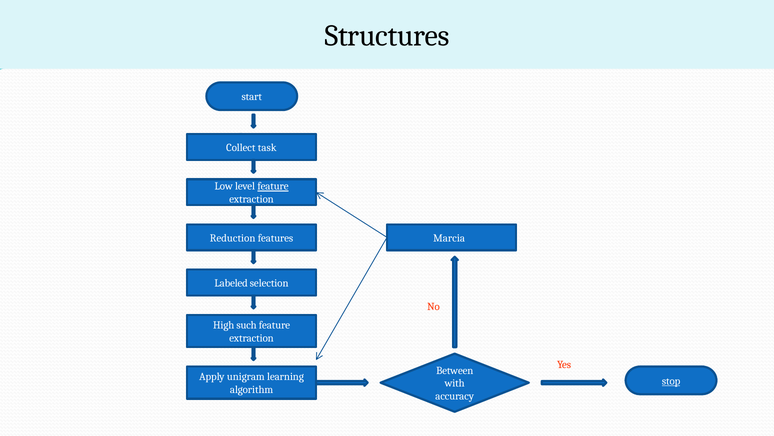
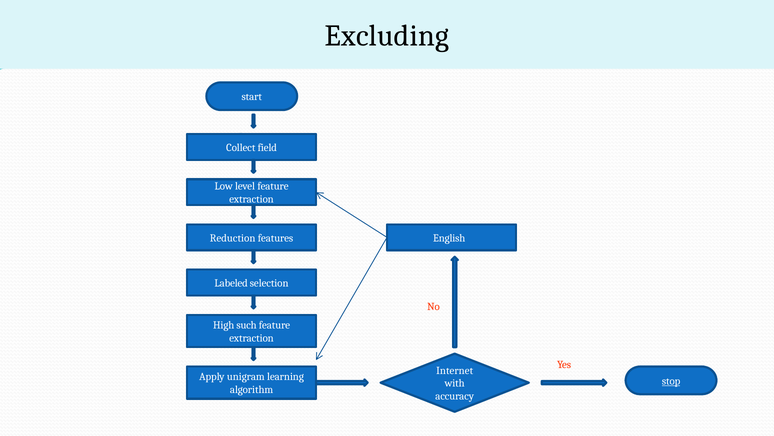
Structures: Structures -> Excluding
task: task -> field
feature at (273, 186) underline: present -> none
Marcia: Marcia -> English
Between: Between -> Internet
